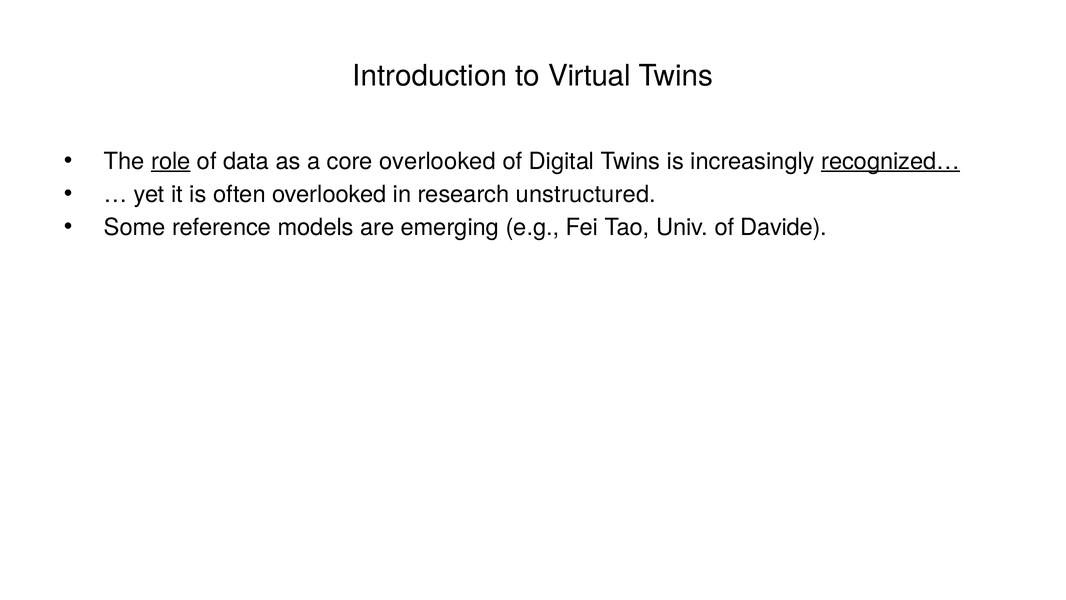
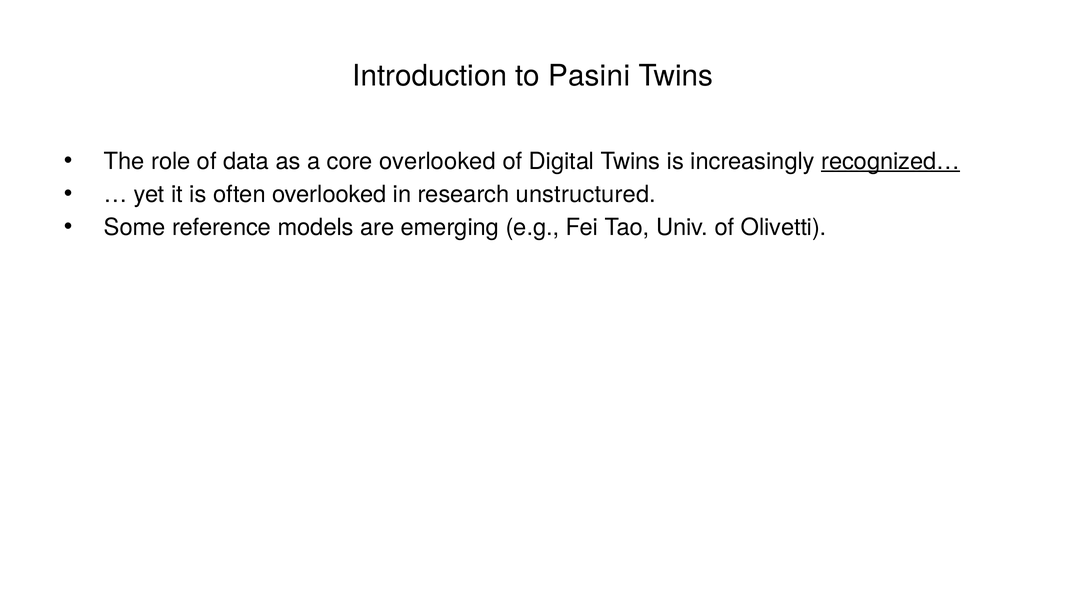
Virtual: Virtual -> Pasini
role underline: present -> none
Davide: Davide -> Olivetti
